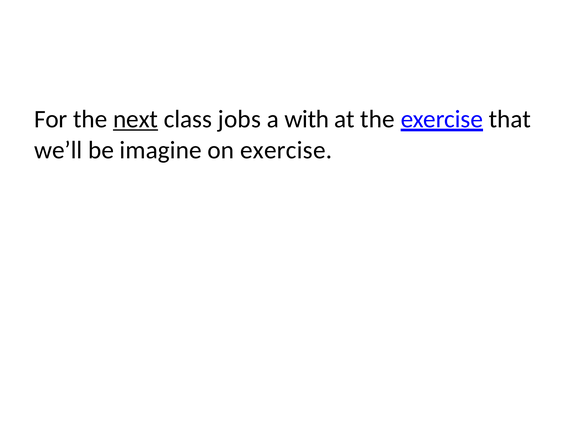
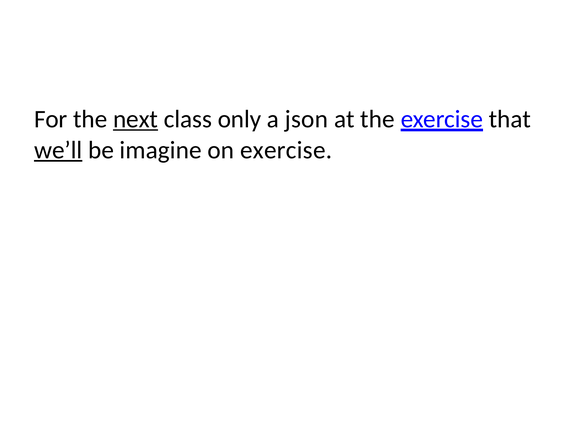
jobs: jobs -> only
with: with -> json
we’ll underline: none -> present
